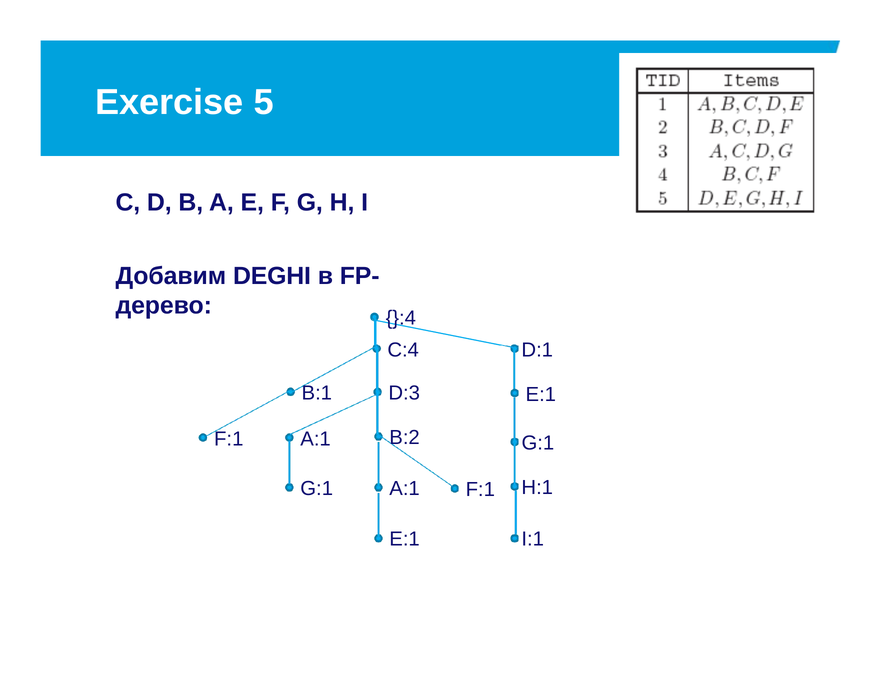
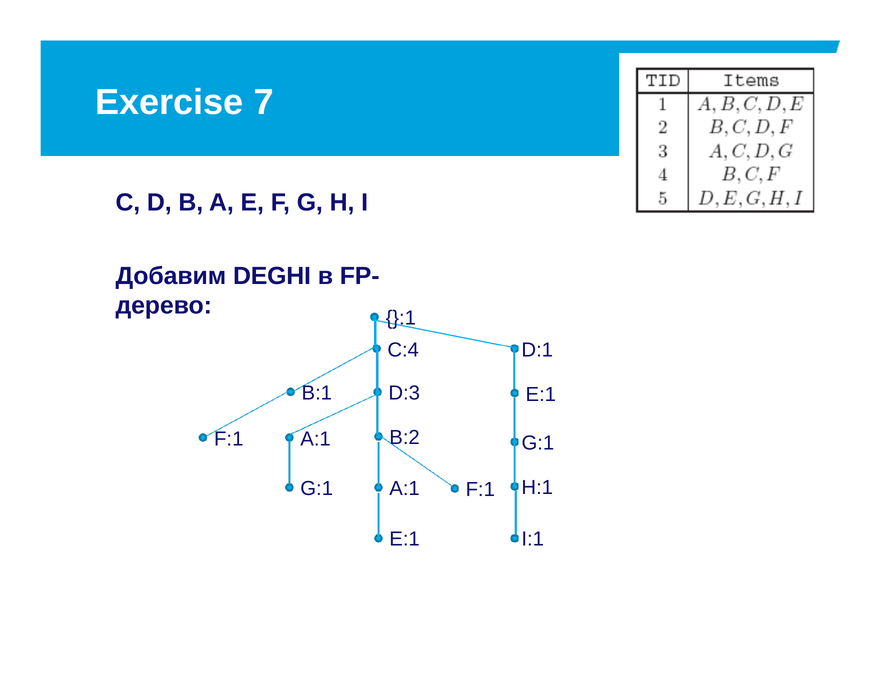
5: 5 -> 7
}:4: }:4 -> }:1
